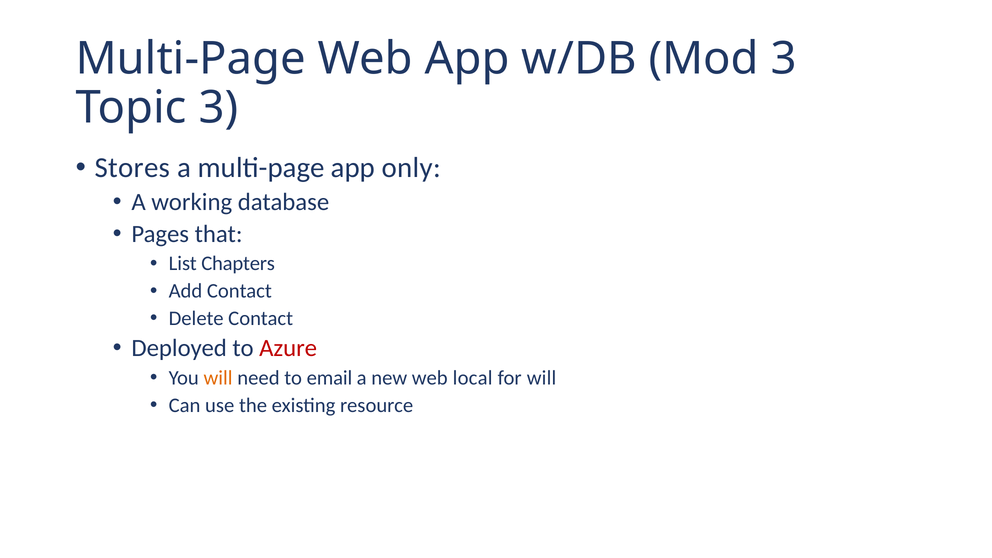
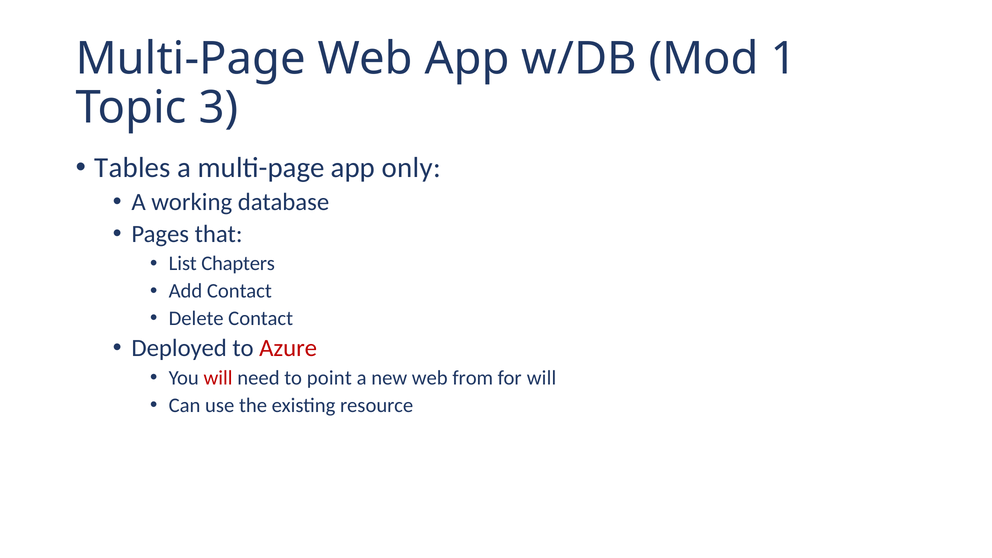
Mod 3: 3 -> 1
Stores: Stores -> Tables
will at (218, 378) colour: orange -> red
email: email -> point
local: local -> from
